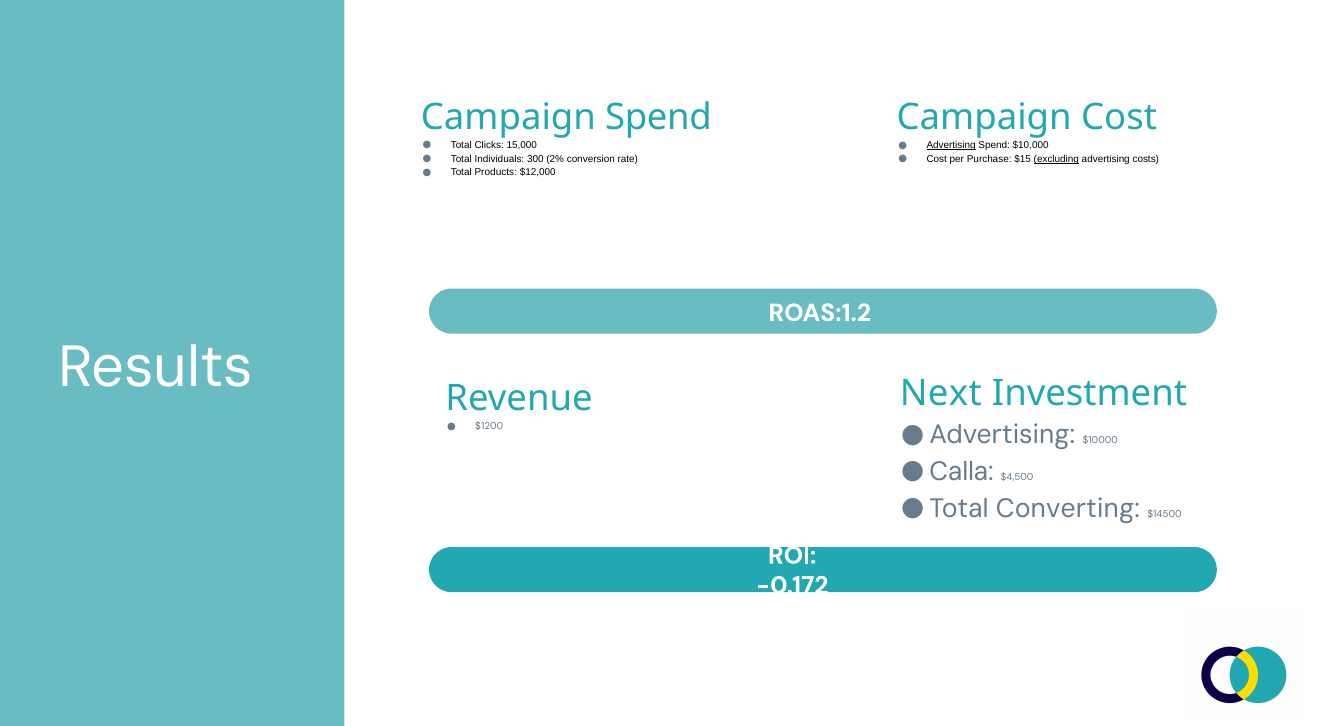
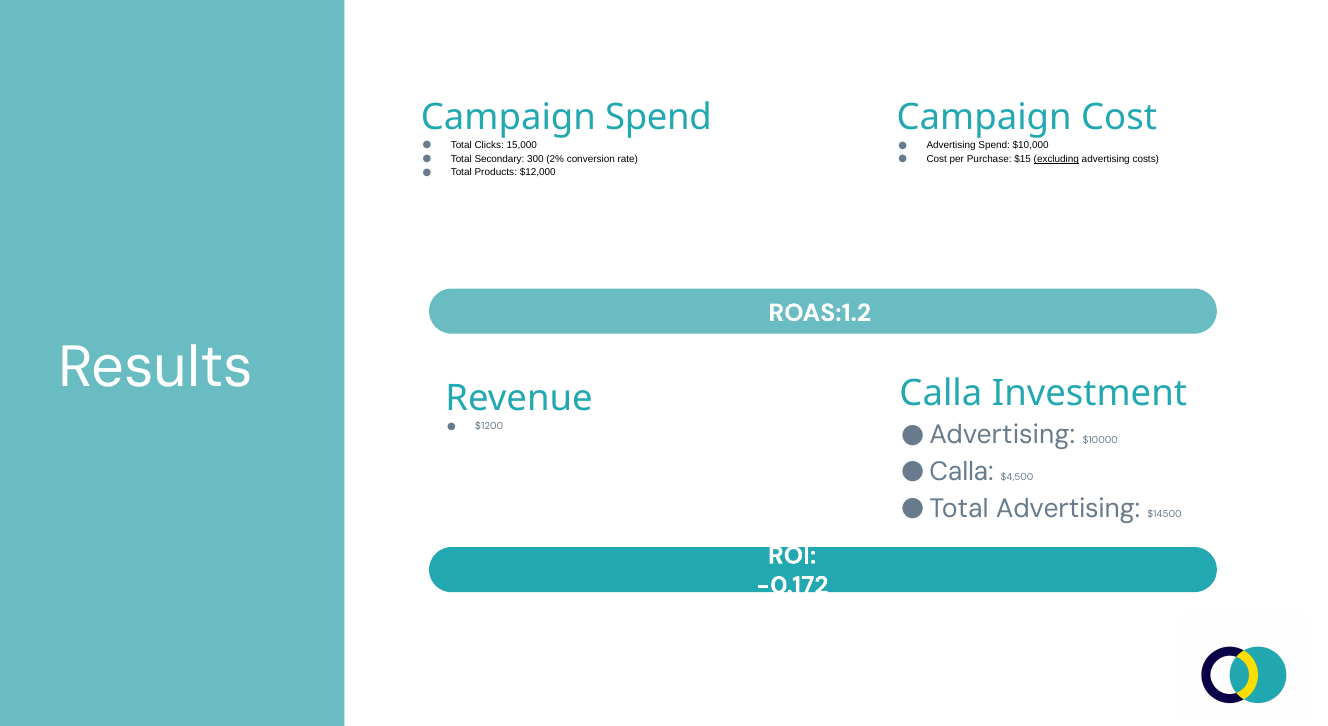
Advertising at (951, 145) underline: present -> none
Individuals: Individuals -> Secondary
Next at (941, 393): Next -> Calla
Total Converting: Converting -> Advertising
